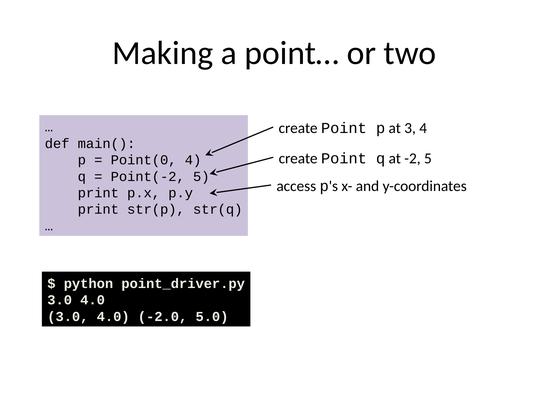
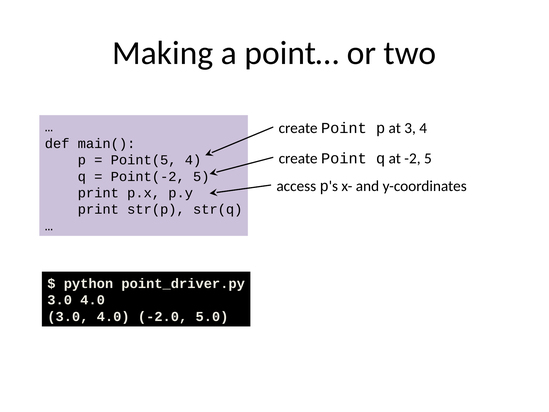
Point(0: Point(0 -> Point(5
